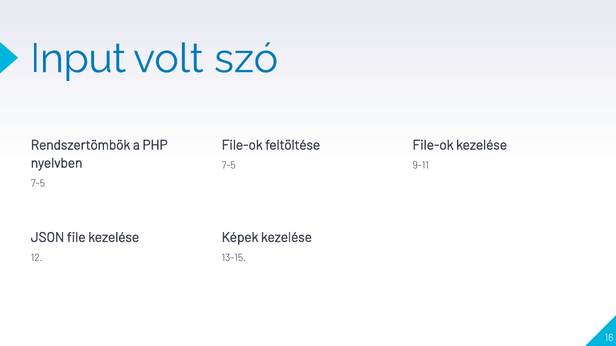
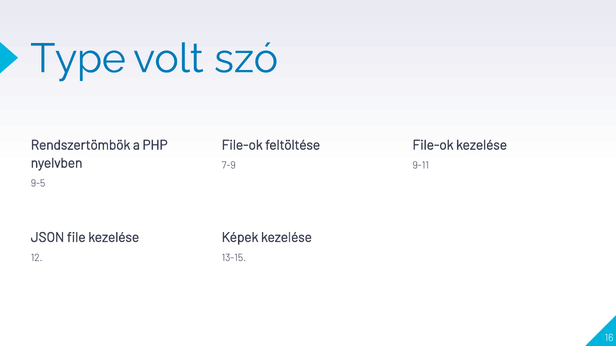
Input: Input -> Type
7-5 at (229, 166): 7-5 -> 7-9
7-5 at (38, 184): 7-5 -> 9-5
